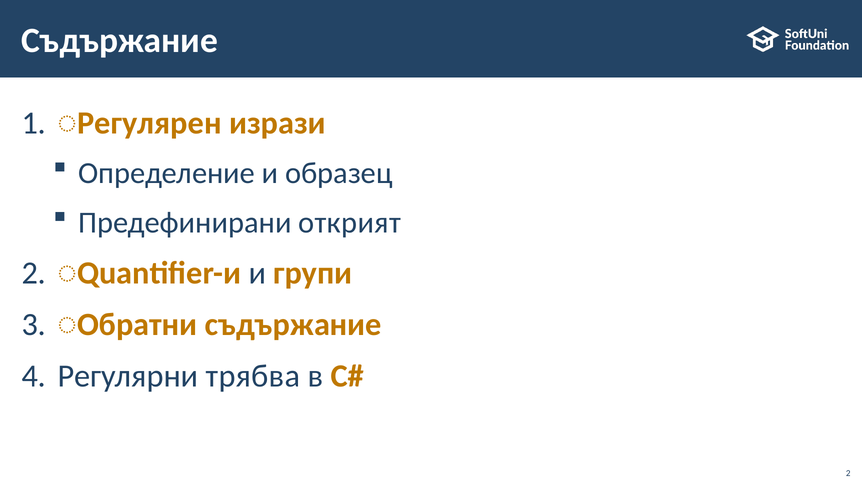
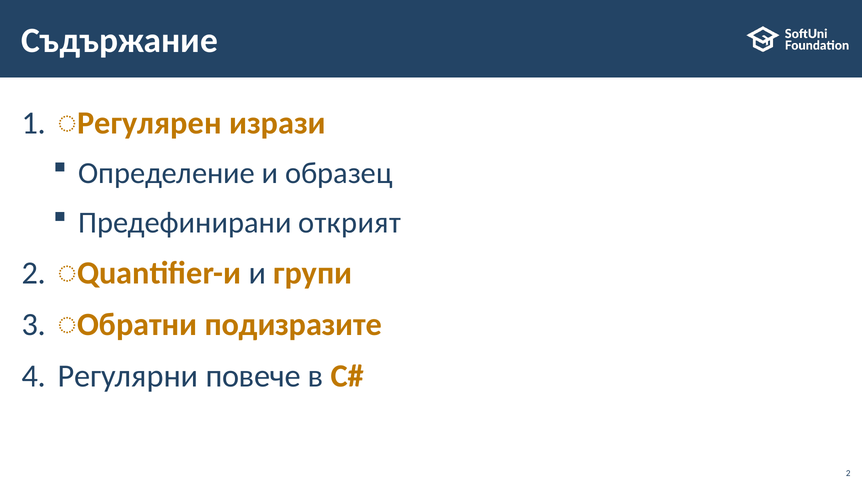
съдържание at (293, 325): съдържание -> подизразите
трябва: трябва -> повече
